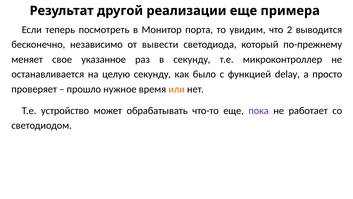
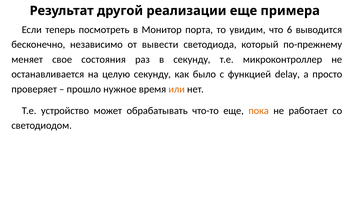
2: 2 -> 6
указанное: указанное -> состояния
пока colour: purple -> orange
